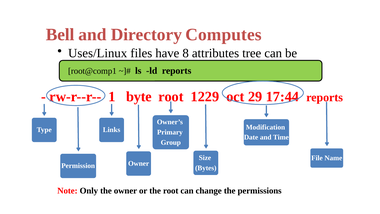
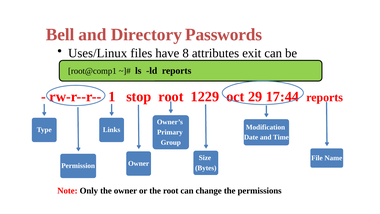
Computes: Computes -> Passwords
tree: tree -> exit
byte: byte -> stop
